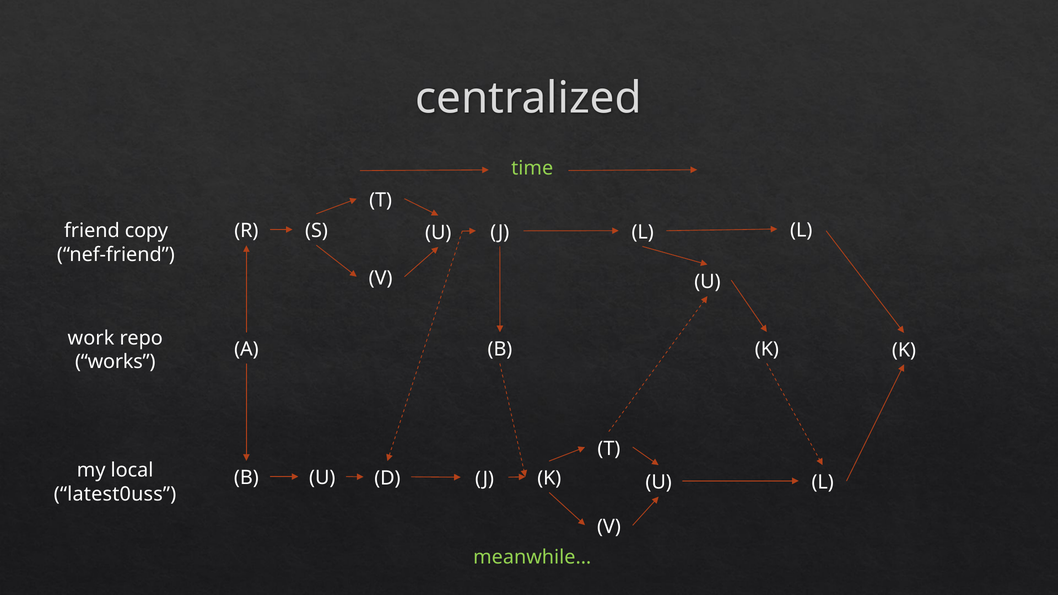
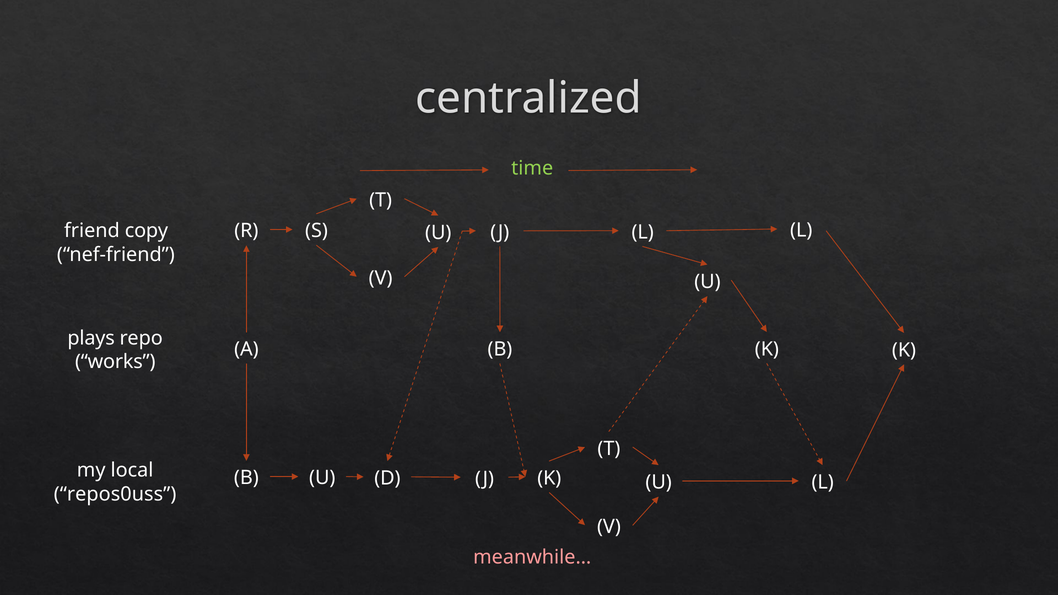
work: work -> plays
latest0uss: latest0uss -> repos0uss
meanwhile… colour: light green -> pink
